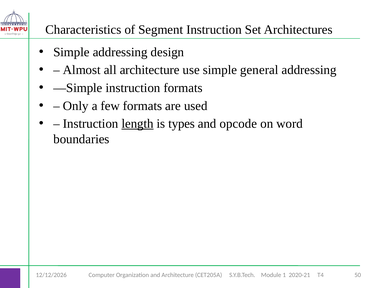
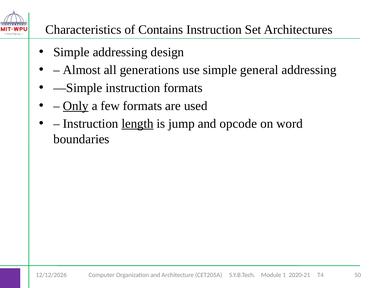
Segment: Segment -> Contains
all architecture: architecture -> generations
Only underline: none -> present
types: types -> jump
